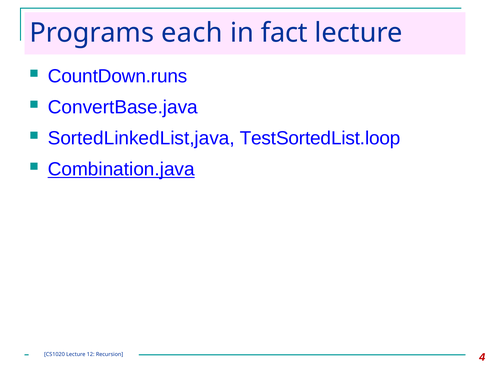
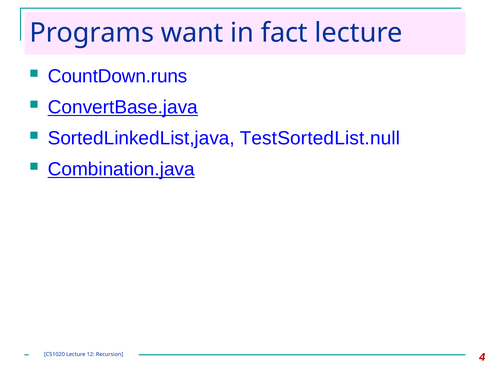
each: each -> want
ConvertBase.java underline: none -> present
TestSortedList.loop: TestSortedList.loop -> TestSortedList.null
